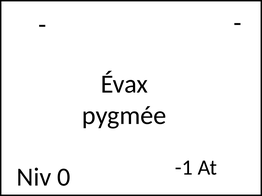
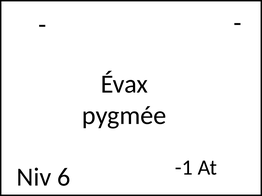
0: 0 -> 6
